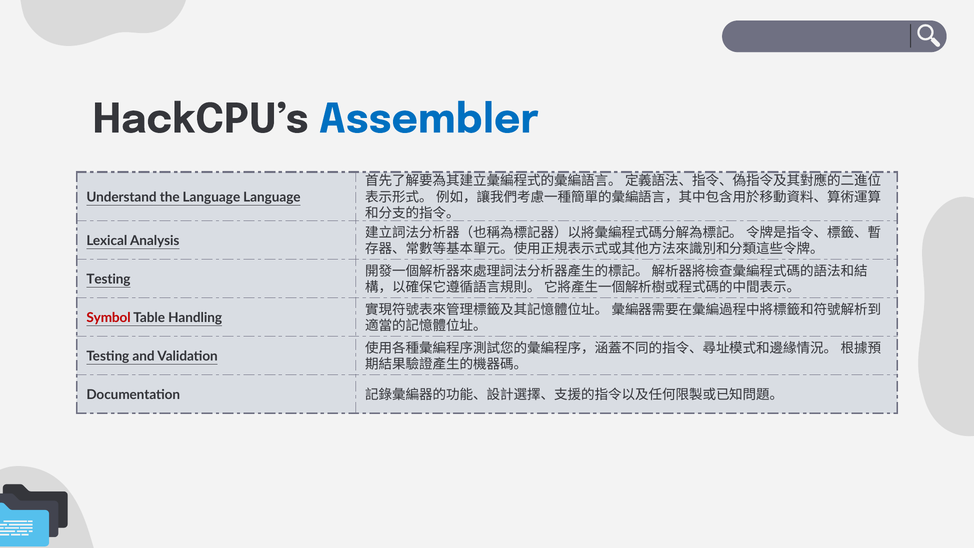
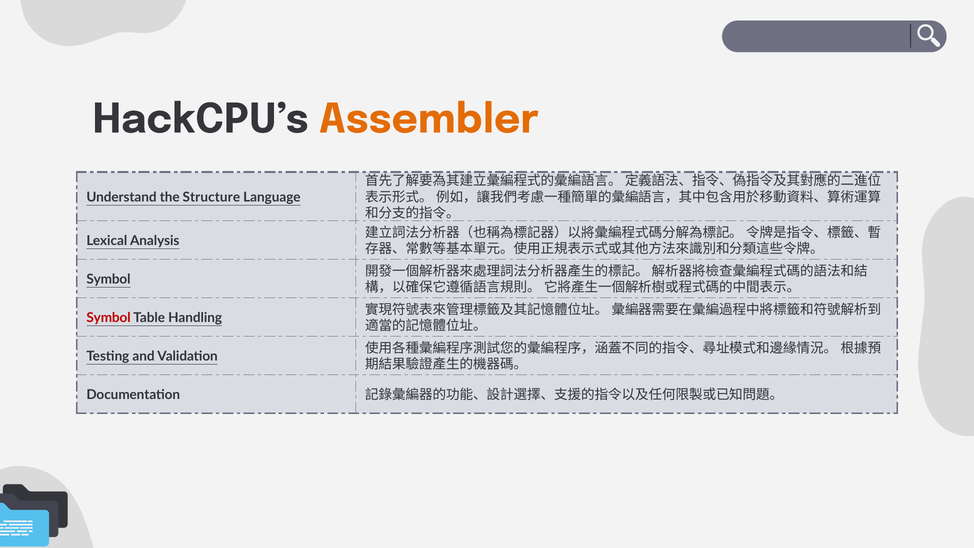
Assembler colour: blue -> orange
the Language: Language -> Structure
Testing at (108, 279): Testing -> Symbol
